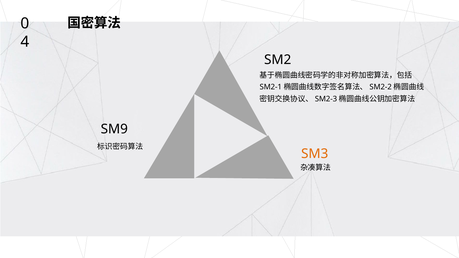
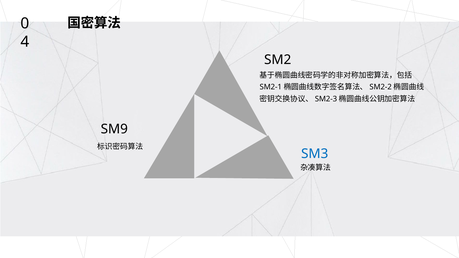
SM3 colour: orange -> blue
